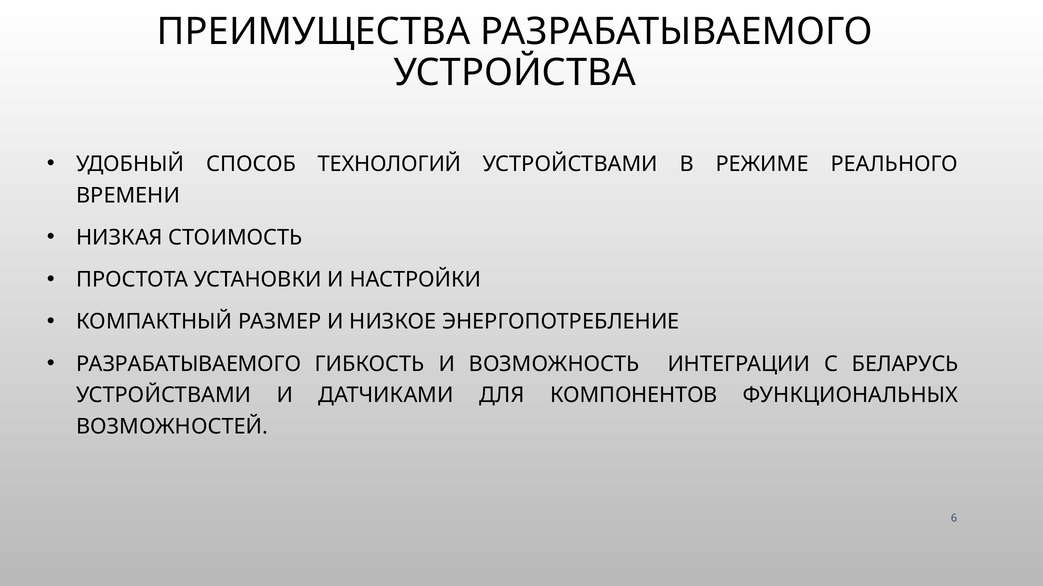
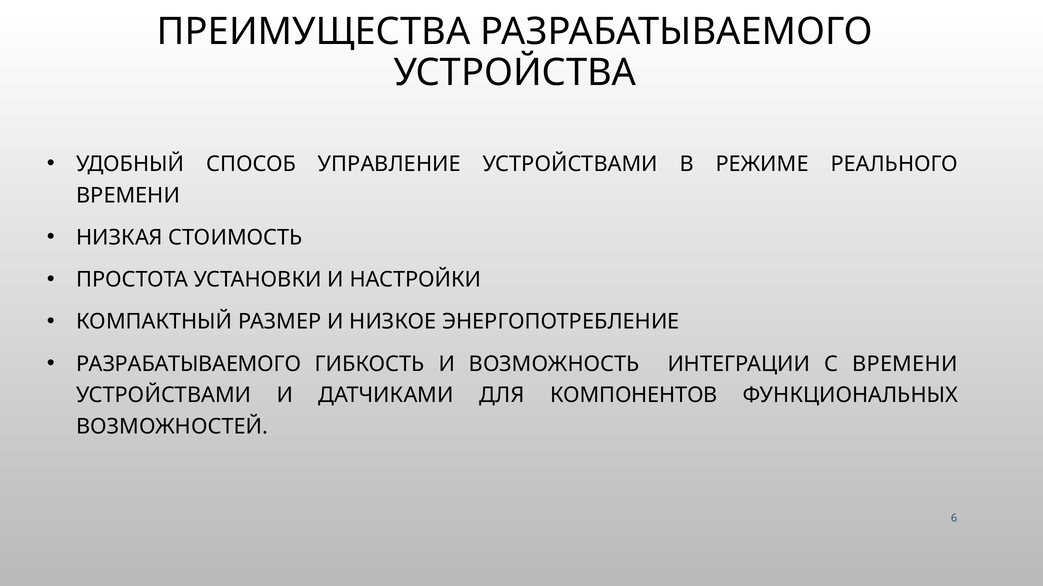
ТЕХНОЛОГИЙ: ТЕХНОЛОГИЙ -> УПРАВЛЕНИЕ
С БЕЛАРУСЬ: БЕЛАРУСЬ -> ВРЕМЕНИ
